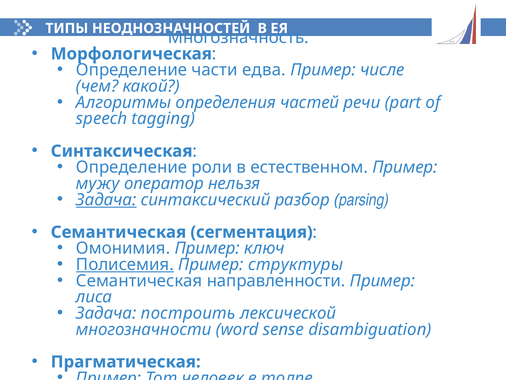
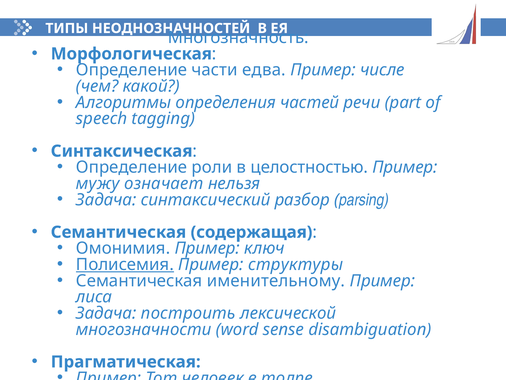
естественном: естественном -> целостностью
оператор: оператор -> означает
Задача at (106, 200) underline: present -> none
сегментация: сегментация -> содержащая
направленности: направленности -> именительному
